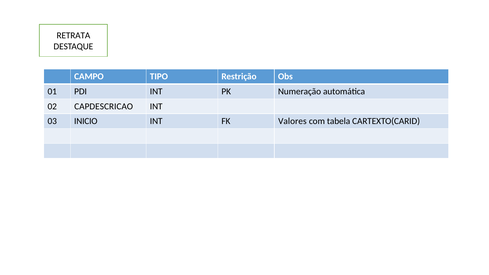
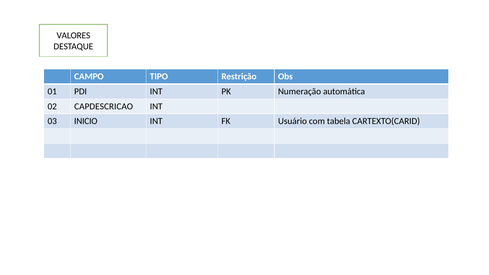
RETRATA: RETRATA -> VALORES
Valores: Valores -> Usuário
